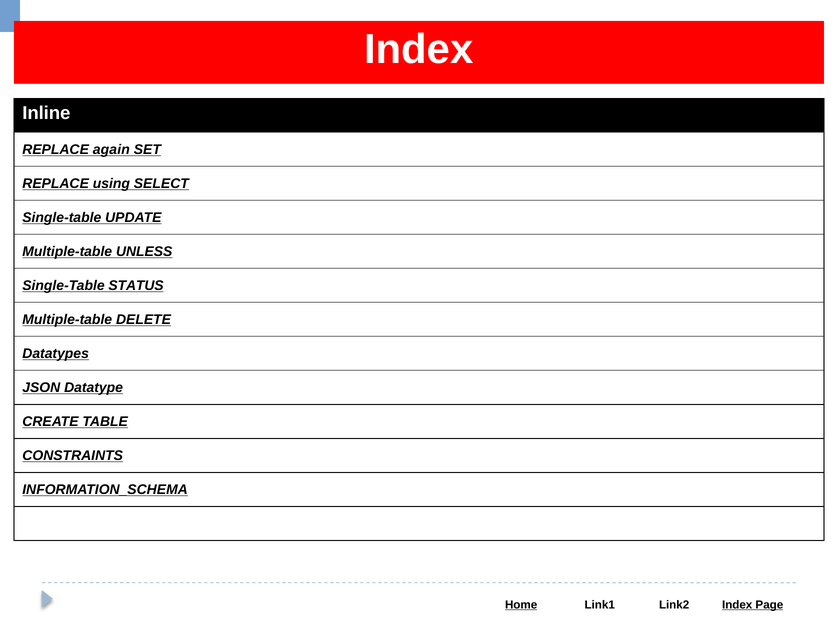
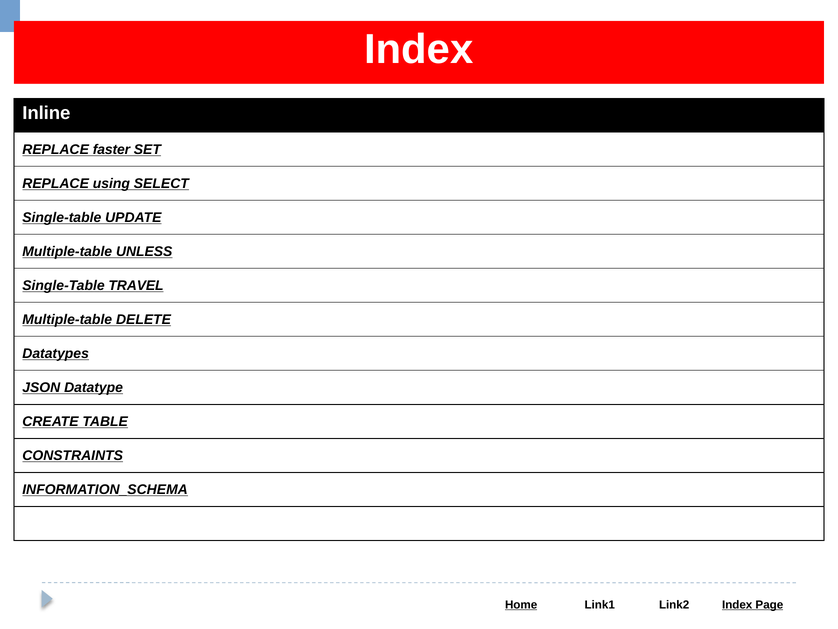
again: again -> faster
STATUS: STATUS -> TRAVEL
